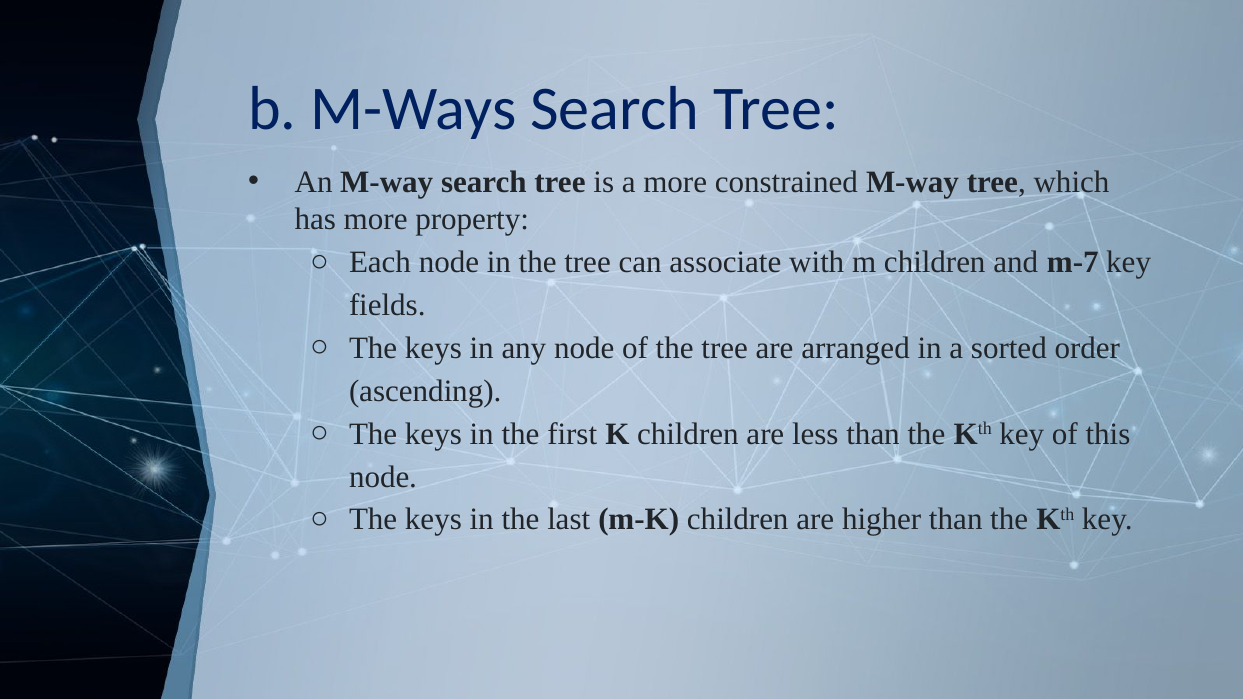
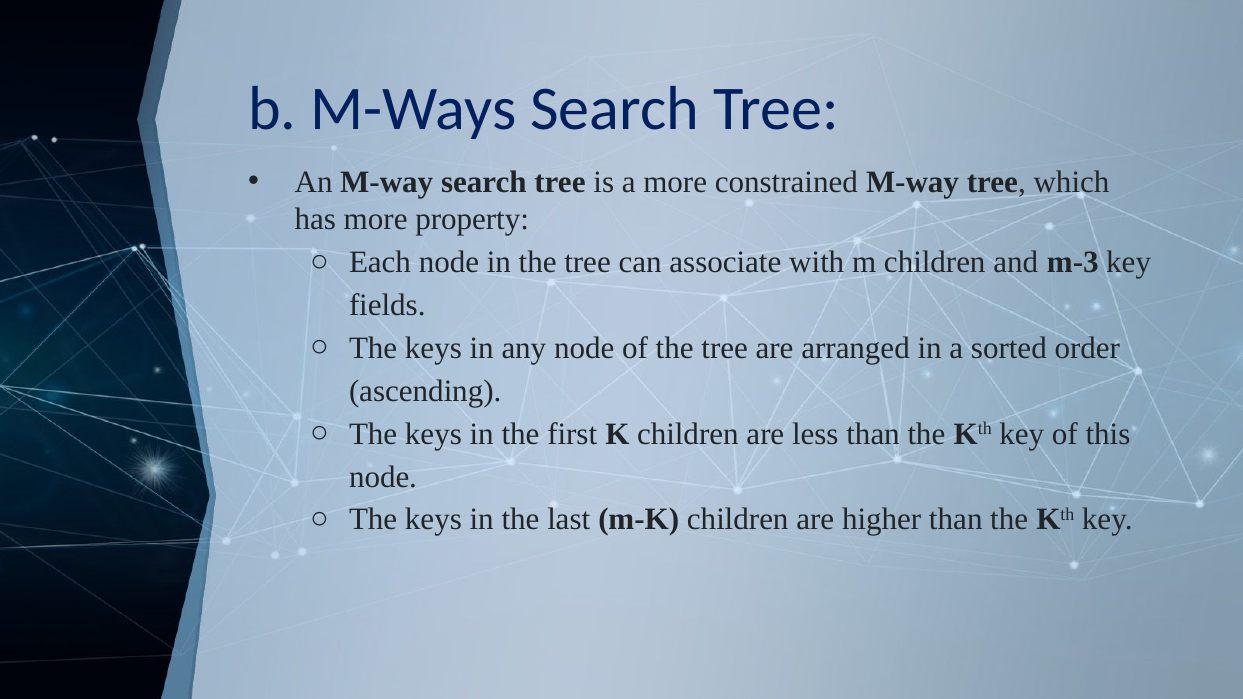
m-7: m-7 -> m-3
